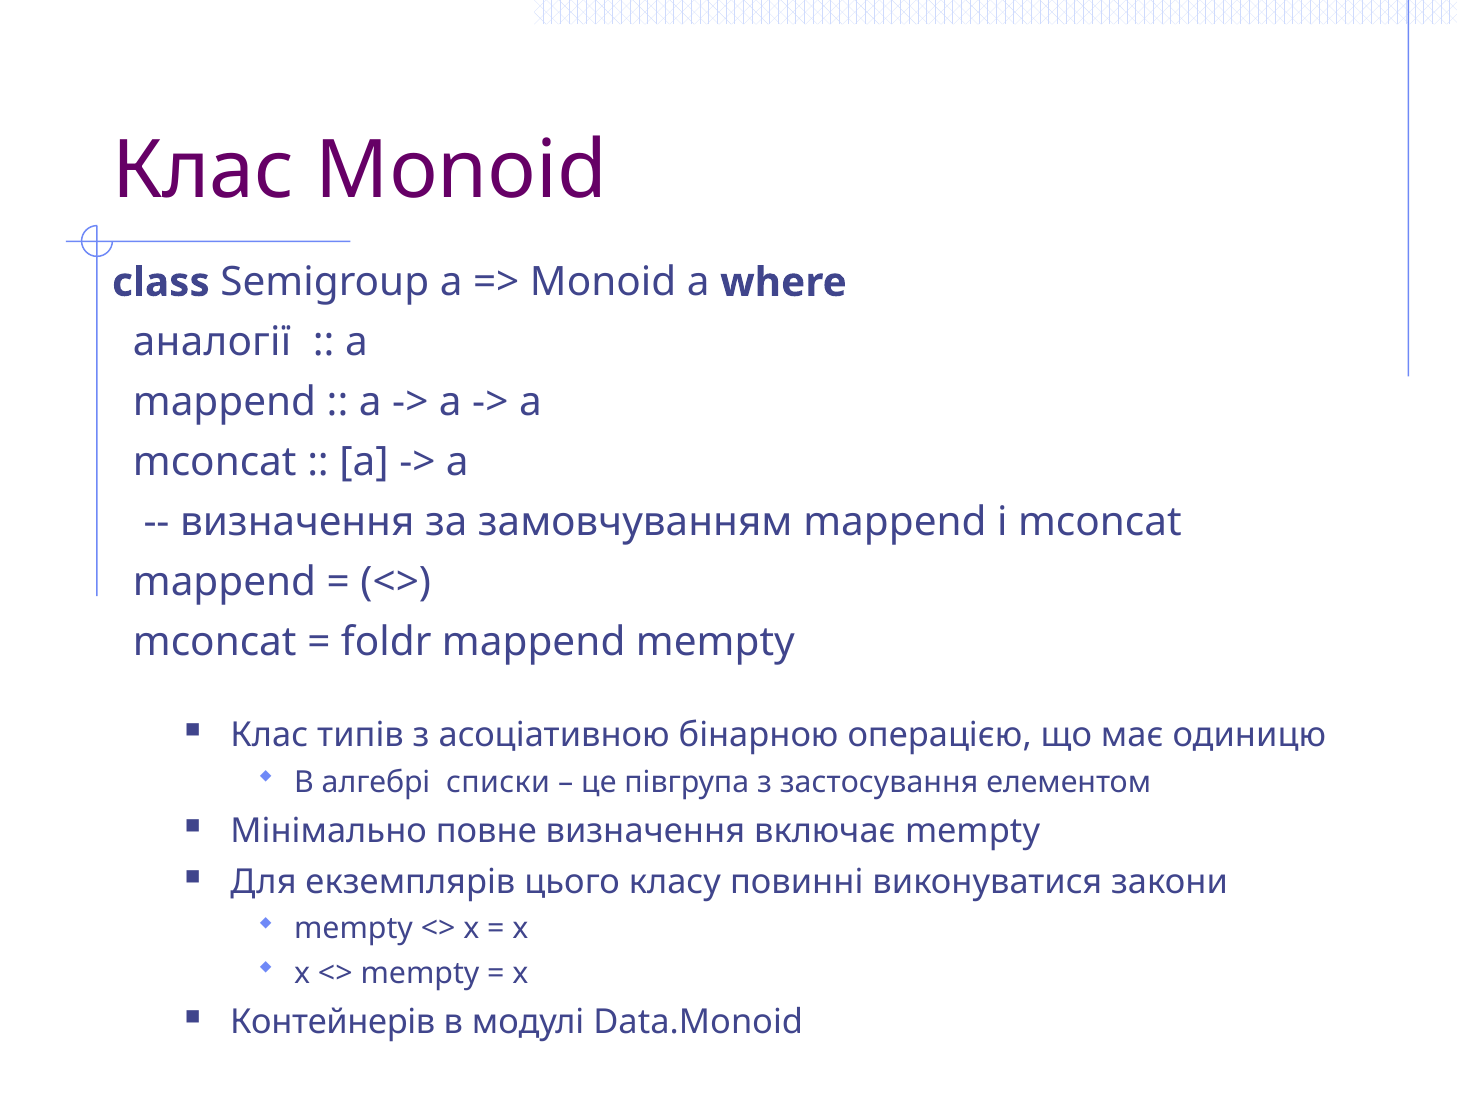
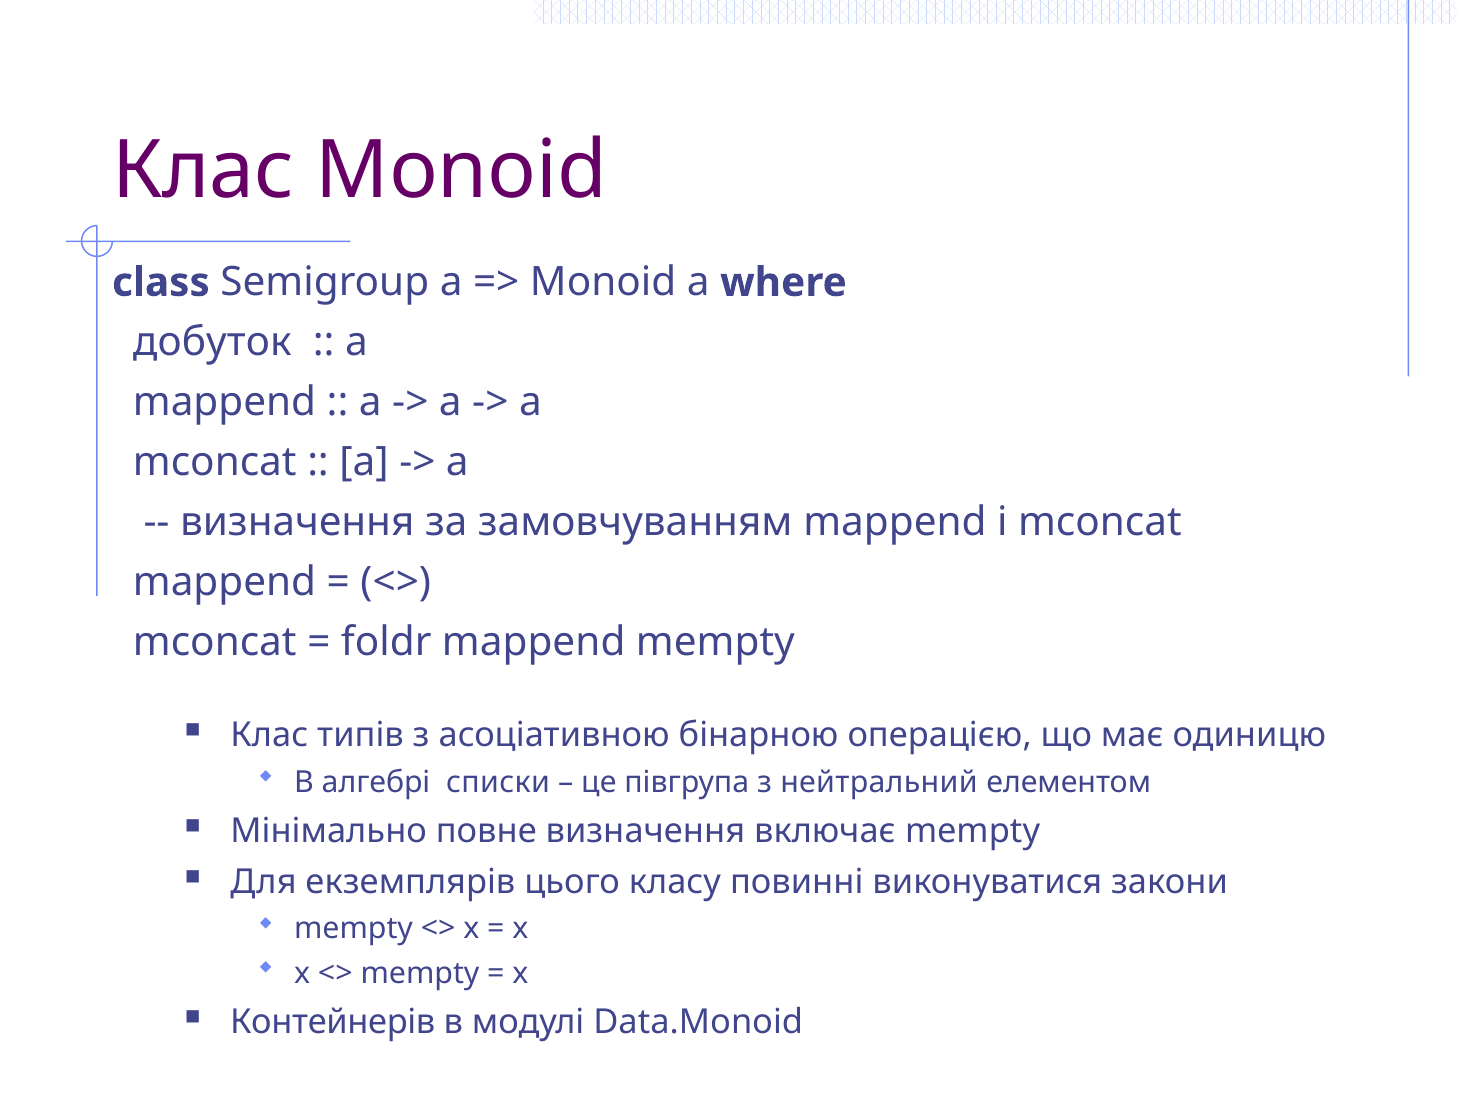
аналогії: аналогії -> добуток
застосування: застосування -> нейтральний
